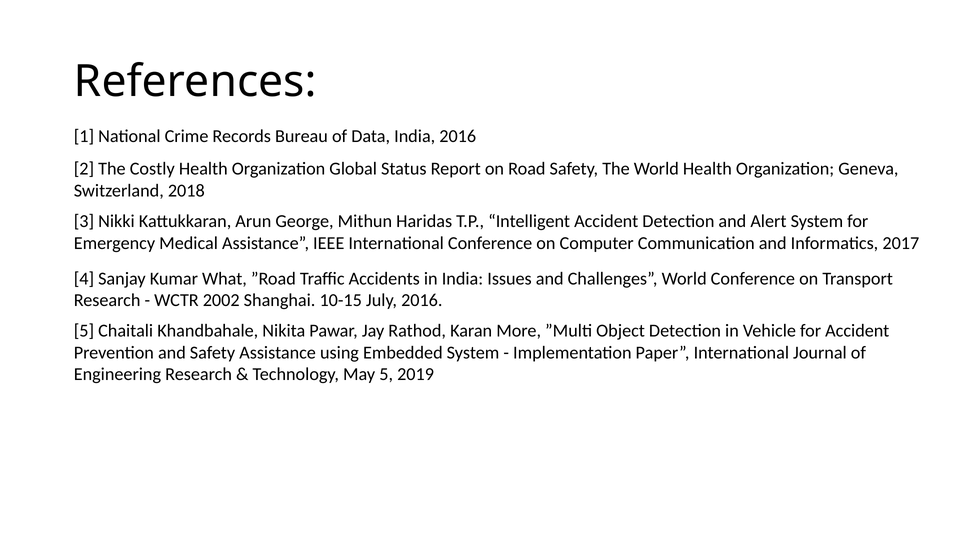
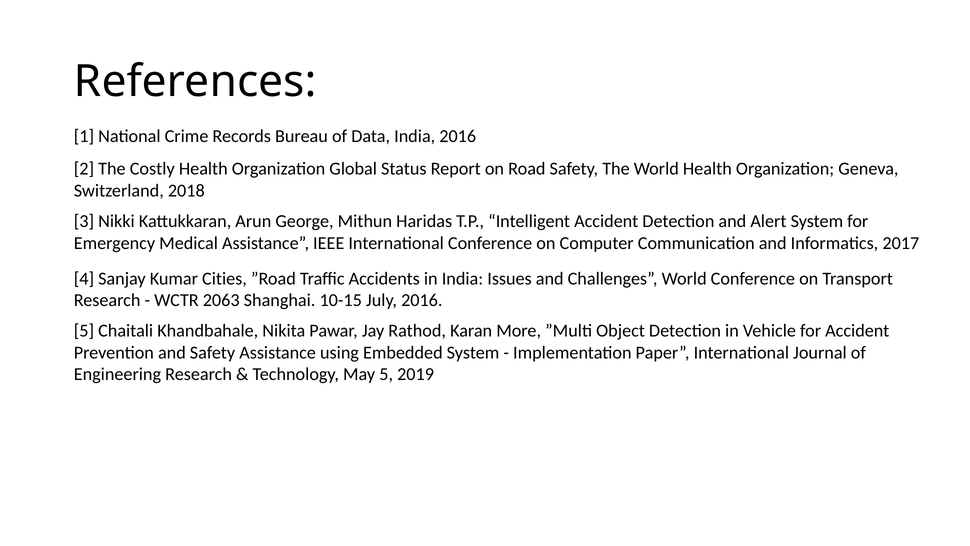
What: What -> Cities
2002: 2002 -> 2063
